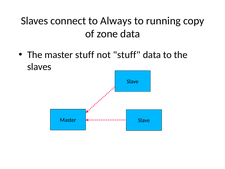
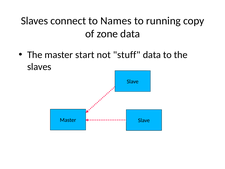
Always: Always -> Names
master stuff: stuff -> start
